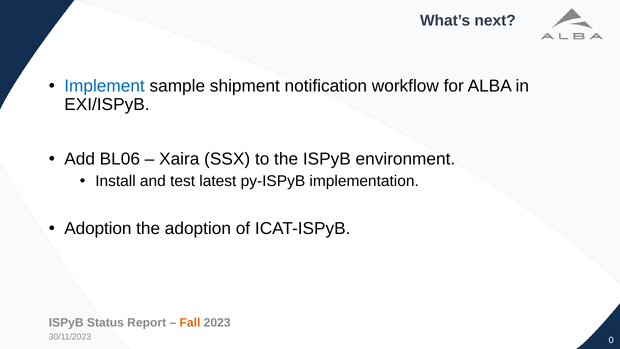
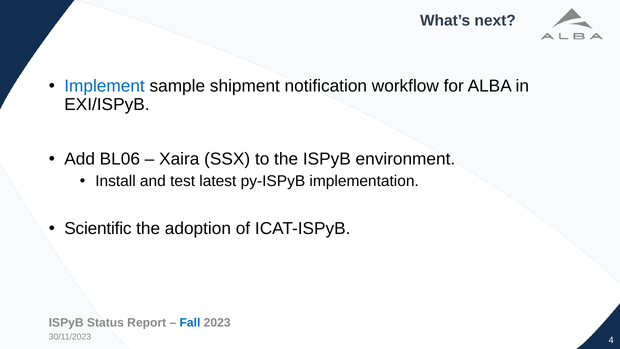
Adoption at (98, 228): Adoption -> Scientific
Fall colour: orange -> blue
0: 0 -> 4
